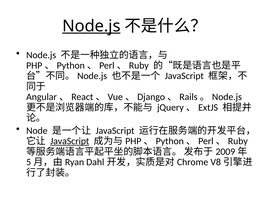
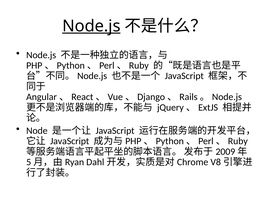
JavaScript at (70, 141) underline: present -> none
